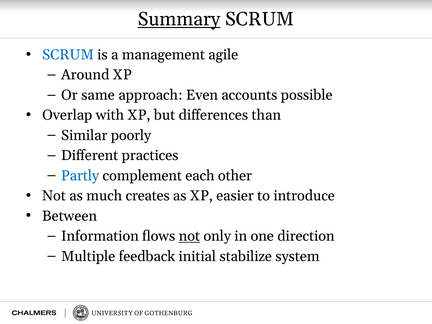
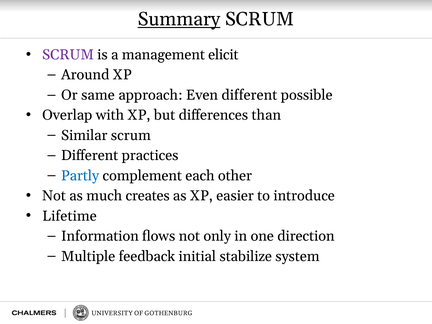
SCRUM at (68, 55) colour: blue -> purple
agile: agile -> elicit
Even accounts: accounts -> different
Similar poorly: poorly -> scrum
Between: Between -> Lifetime
not at (189, 236) underline: present -> none
